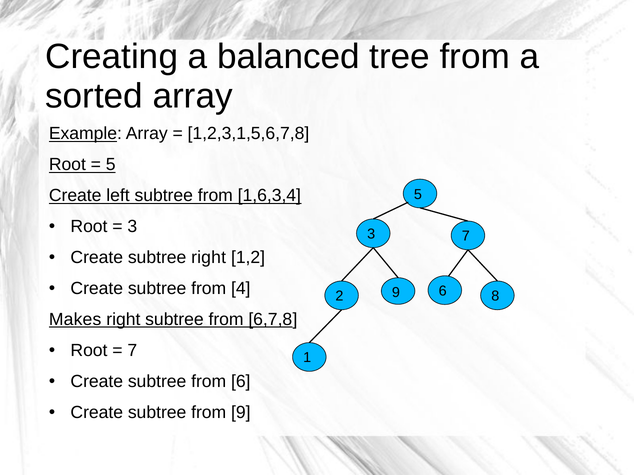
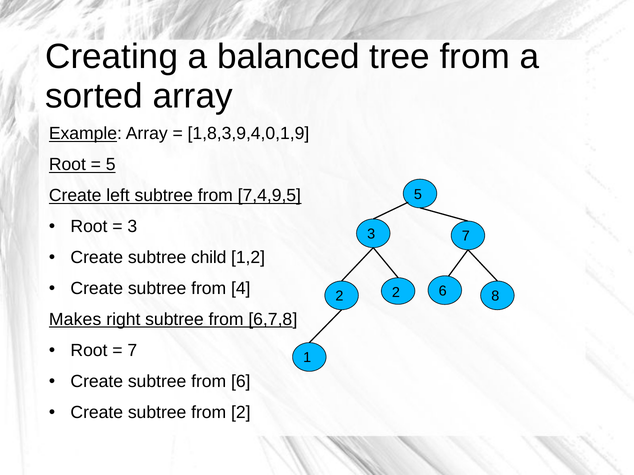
1,2,3,1,5,6,7,8: 1,2,3,1,5,6,7,8 -> 1,8,3,9,4,0,1,9
1,6,3,4: 1,6,3,4 -> 7,4,9,5
subtree right: right -> child
2 9: 9 -> 2
from 9: 9 -> 2
